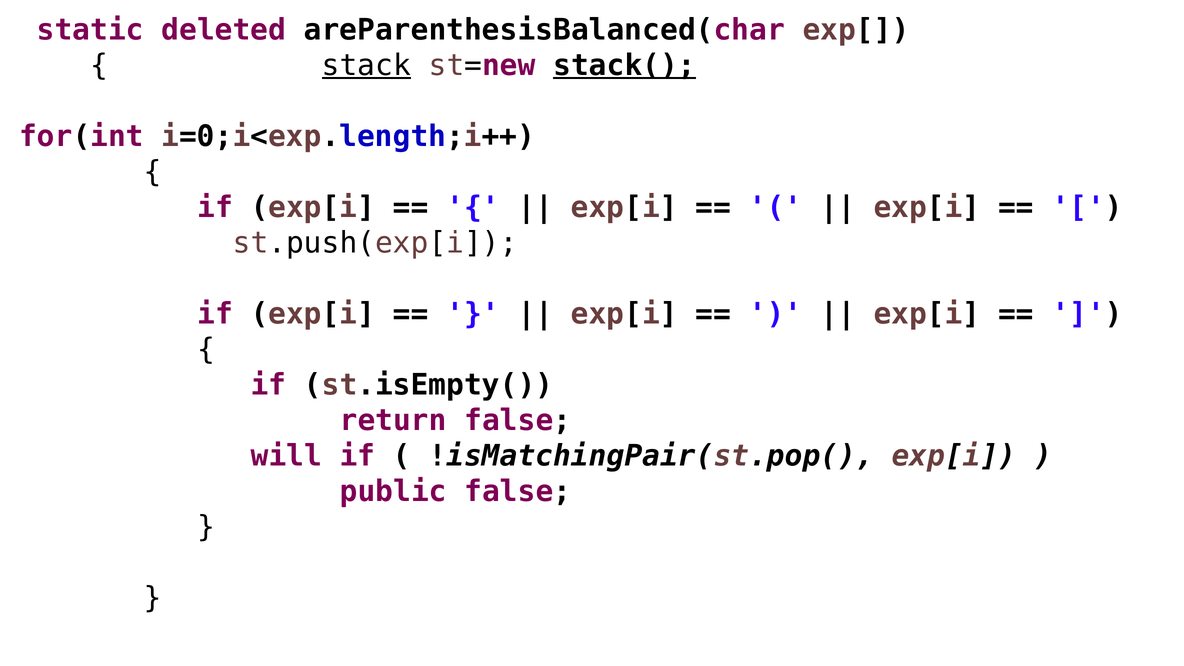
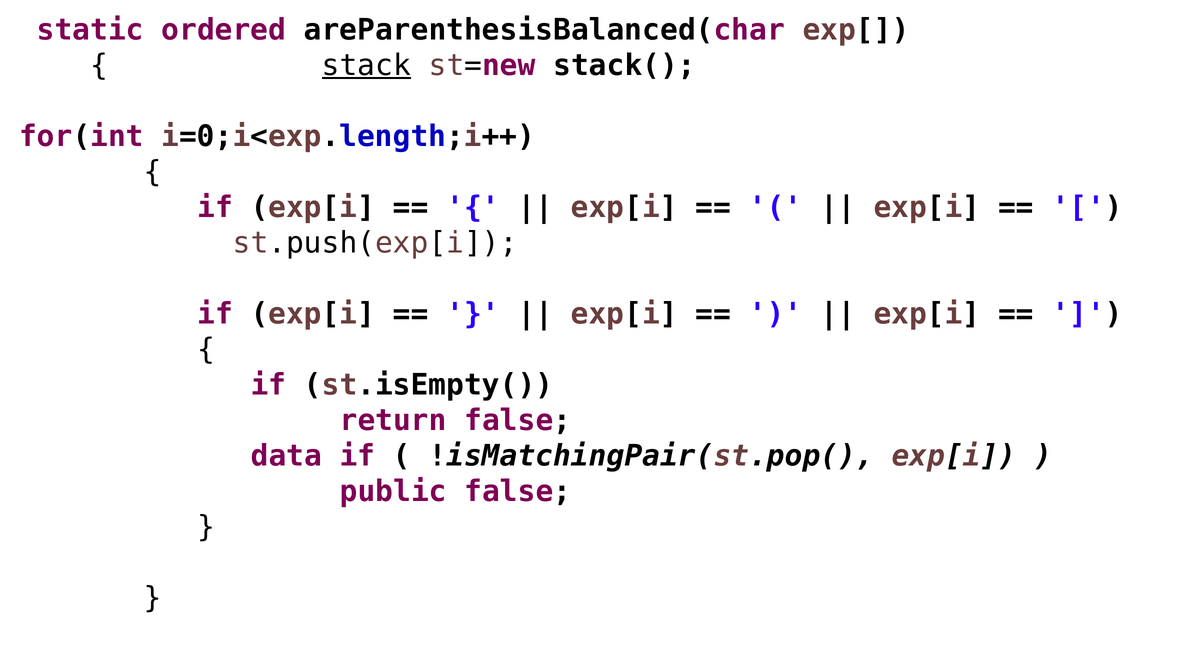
deleted: deleted -> ordered
stack( underline: present -> none
will: will -> data
